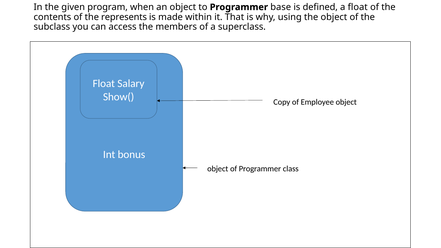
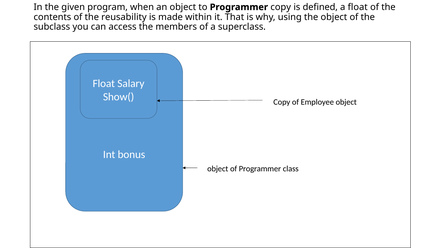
Programmer base: base -> copy
represents: represents -> reusability
